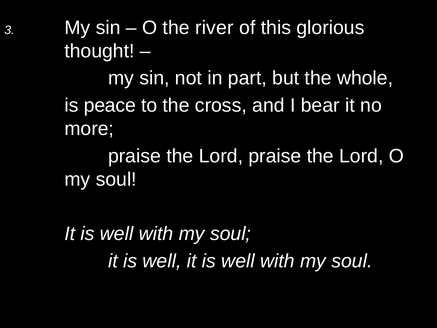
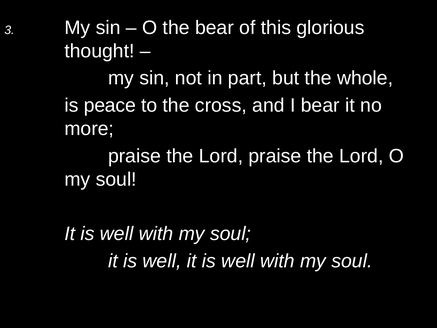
the river: river -> bear
